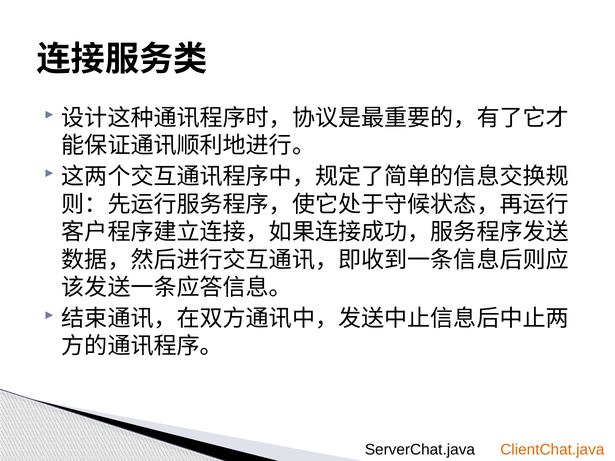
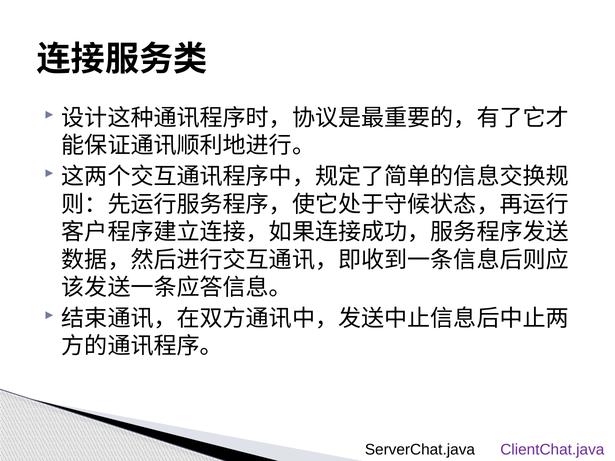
ClientChat.java colour: orange -> purple
